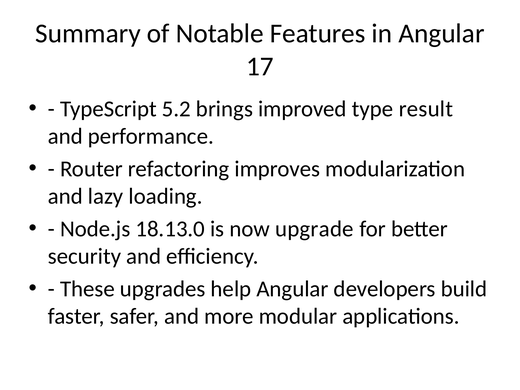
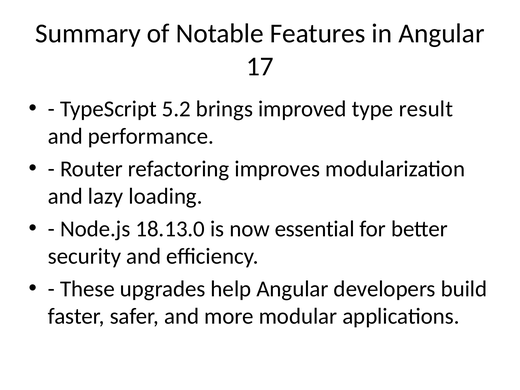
upgrade: upgrade -> essential
